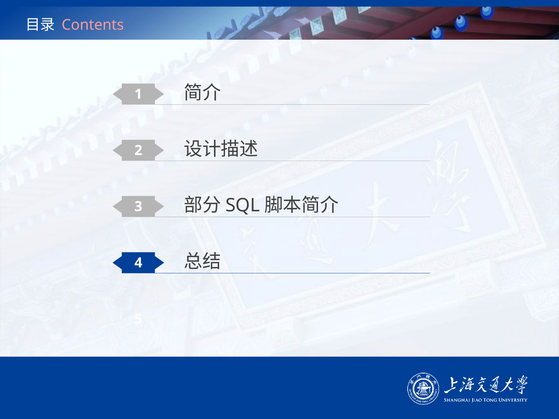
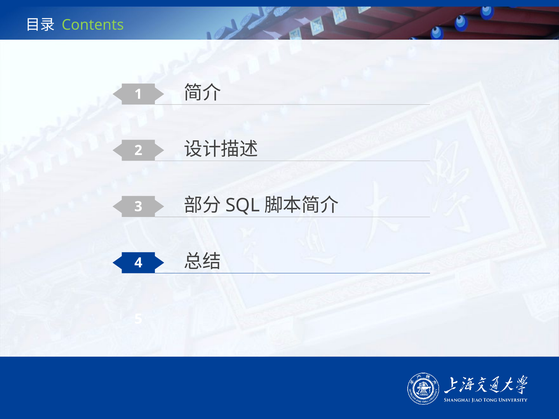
Contents colour: pink -> light green
